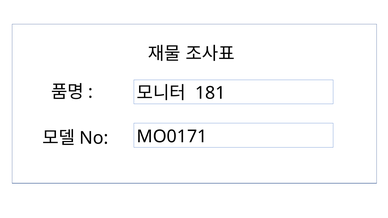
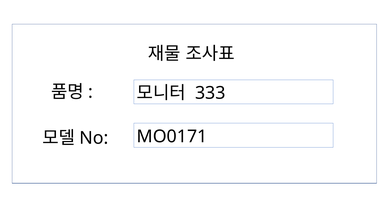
181: 181 -> 333
